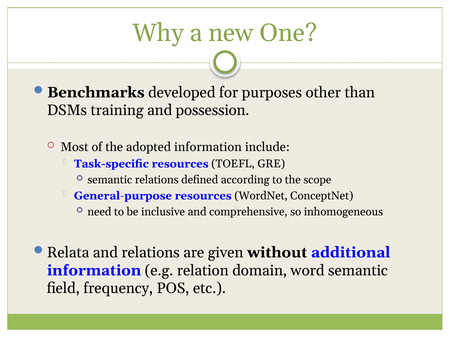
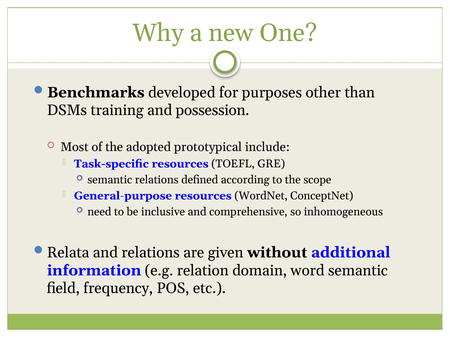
adopted information: information -> prototypical
